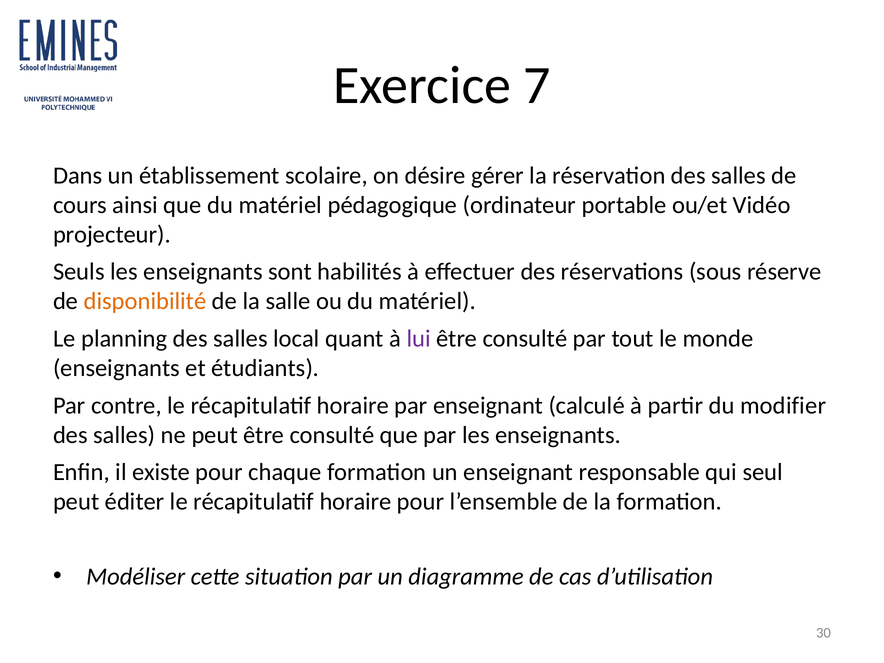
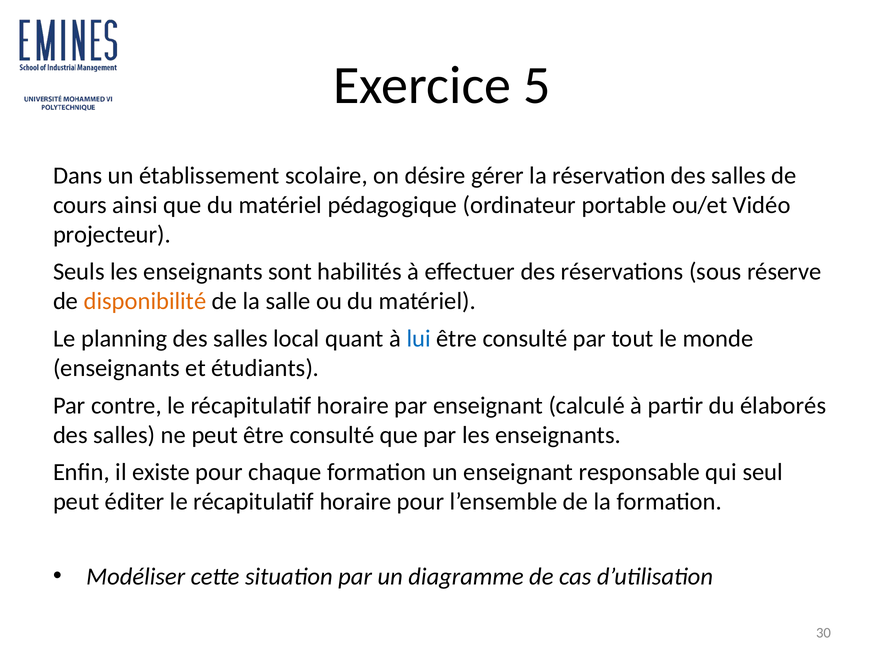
7: 7 -> 5
lui colour: purple -> blue
modifier: modifier -> élaborés
